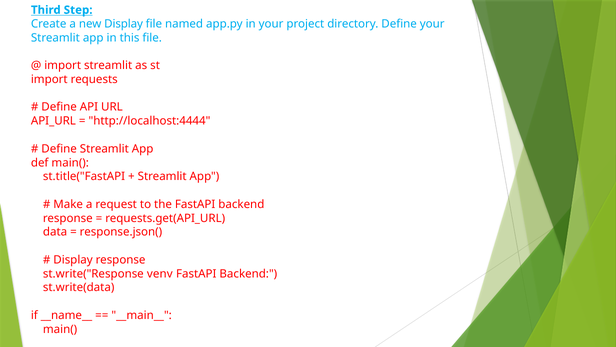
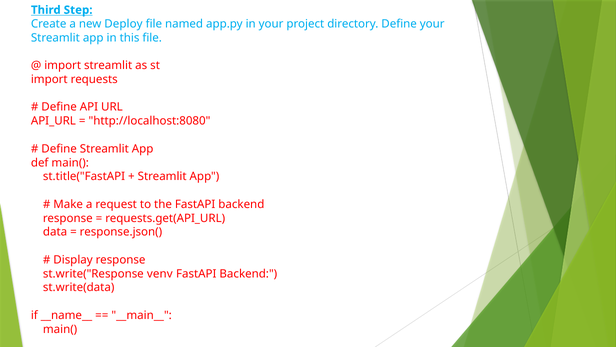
new Display: Display -> Deploy
http://localhost:4444: http://localhost:4444 -> http://localhost:8080
